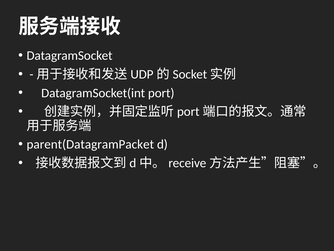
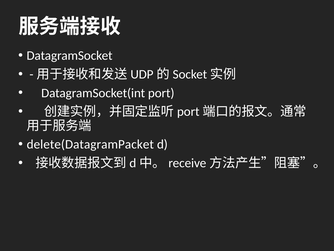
parent(DatagramPacket: parent(DatagramPacket -> delete(DatagramPacket
